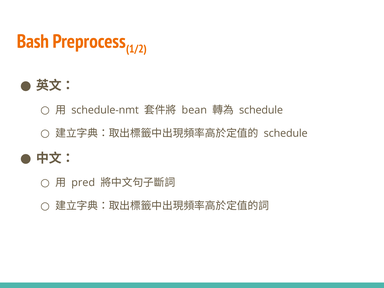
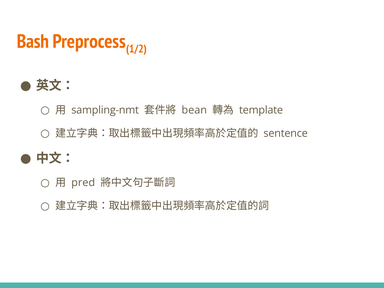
schedule-nmt: schedule-nmt -> sampling-nmt
schedule at (261, 110): schedule -> template
schedule at (286, 133): schedule -> sentence
